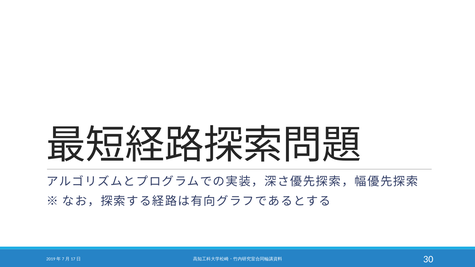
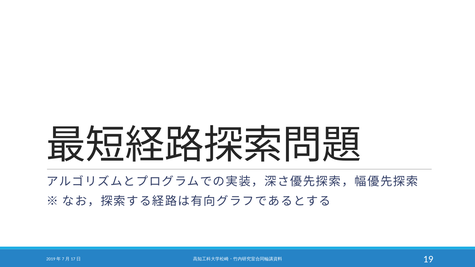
30: 30 -> 19
